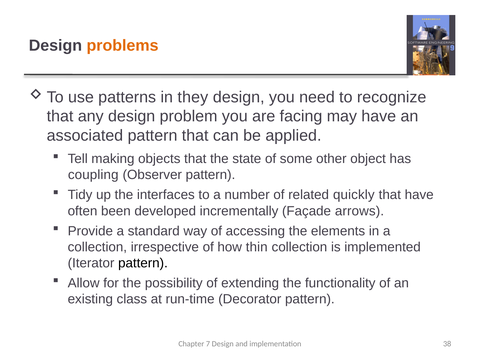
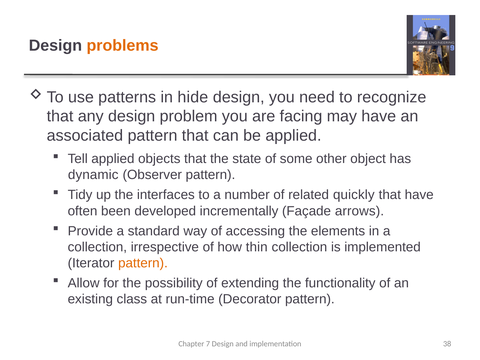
they: they -> hide
Tell making: making -> applied
coupling: coupling -> dynamic
pattern at (143, 263) colour: black -> orange
